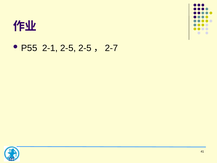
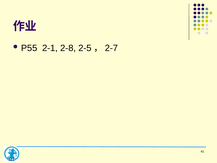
2-1 2-5: 2-5 -> 2-8
